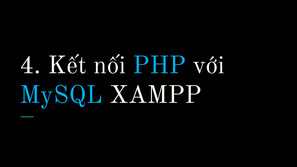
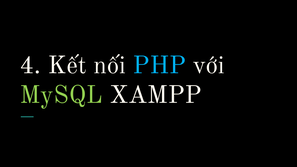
MySQL colour: light blue -> light green
